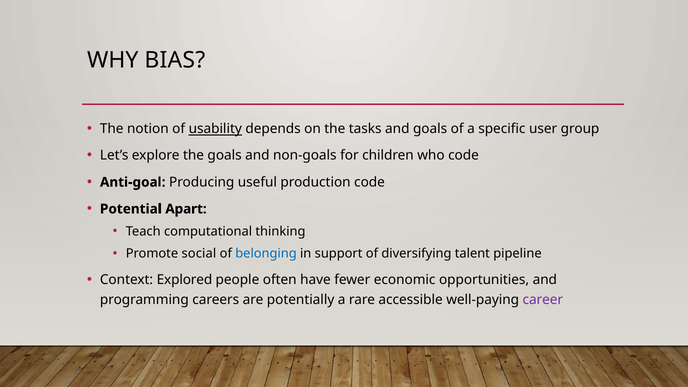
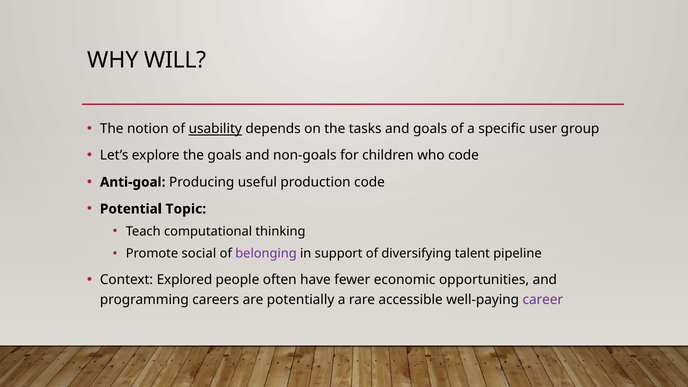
BIAS: BIAS -> WILL
Apart: Apart -> Topic
belonging colour: blue -> purple
